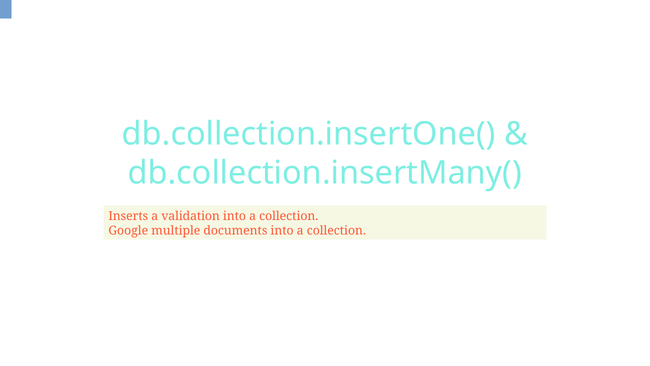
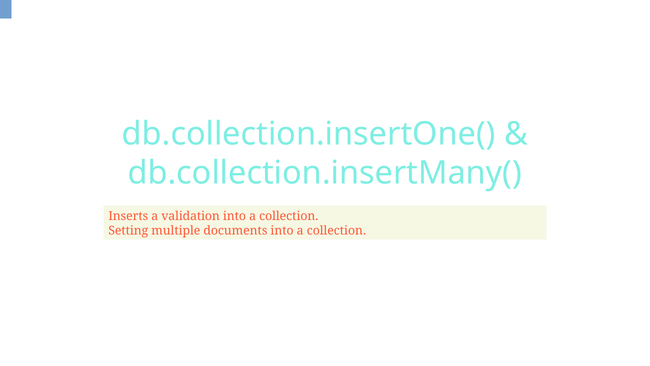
Google: Google -> Setting
